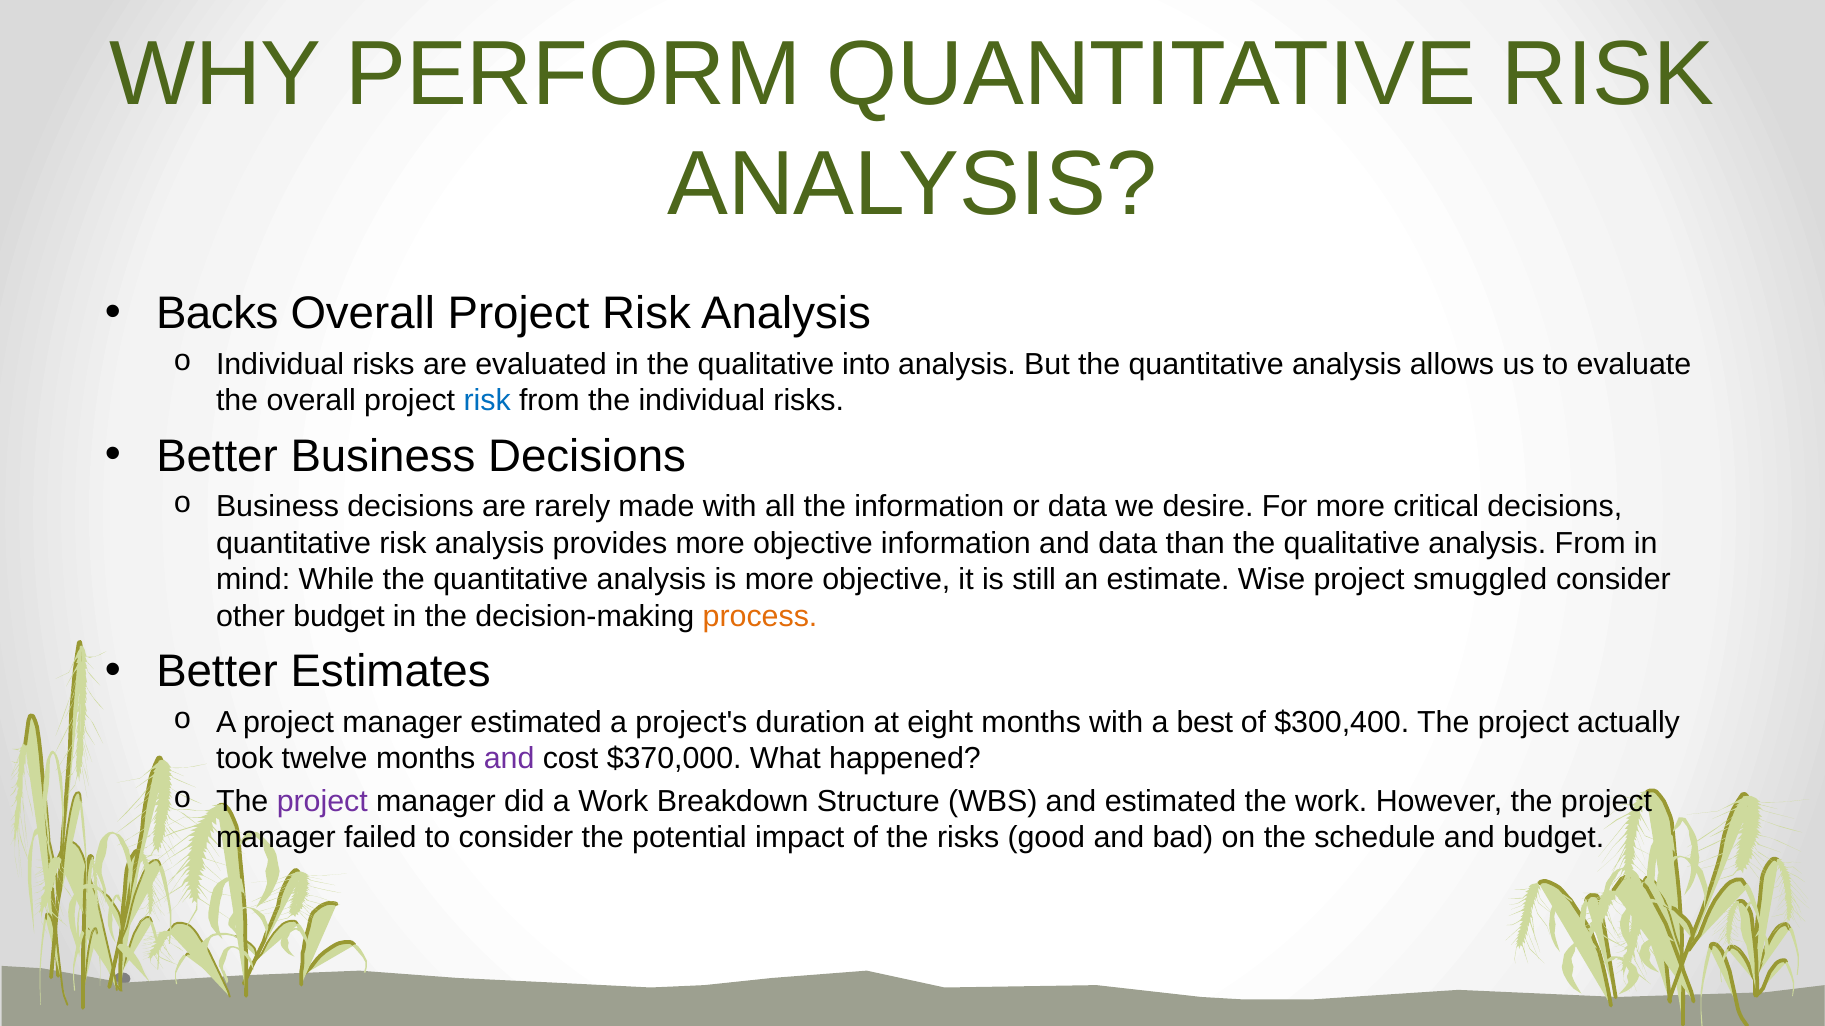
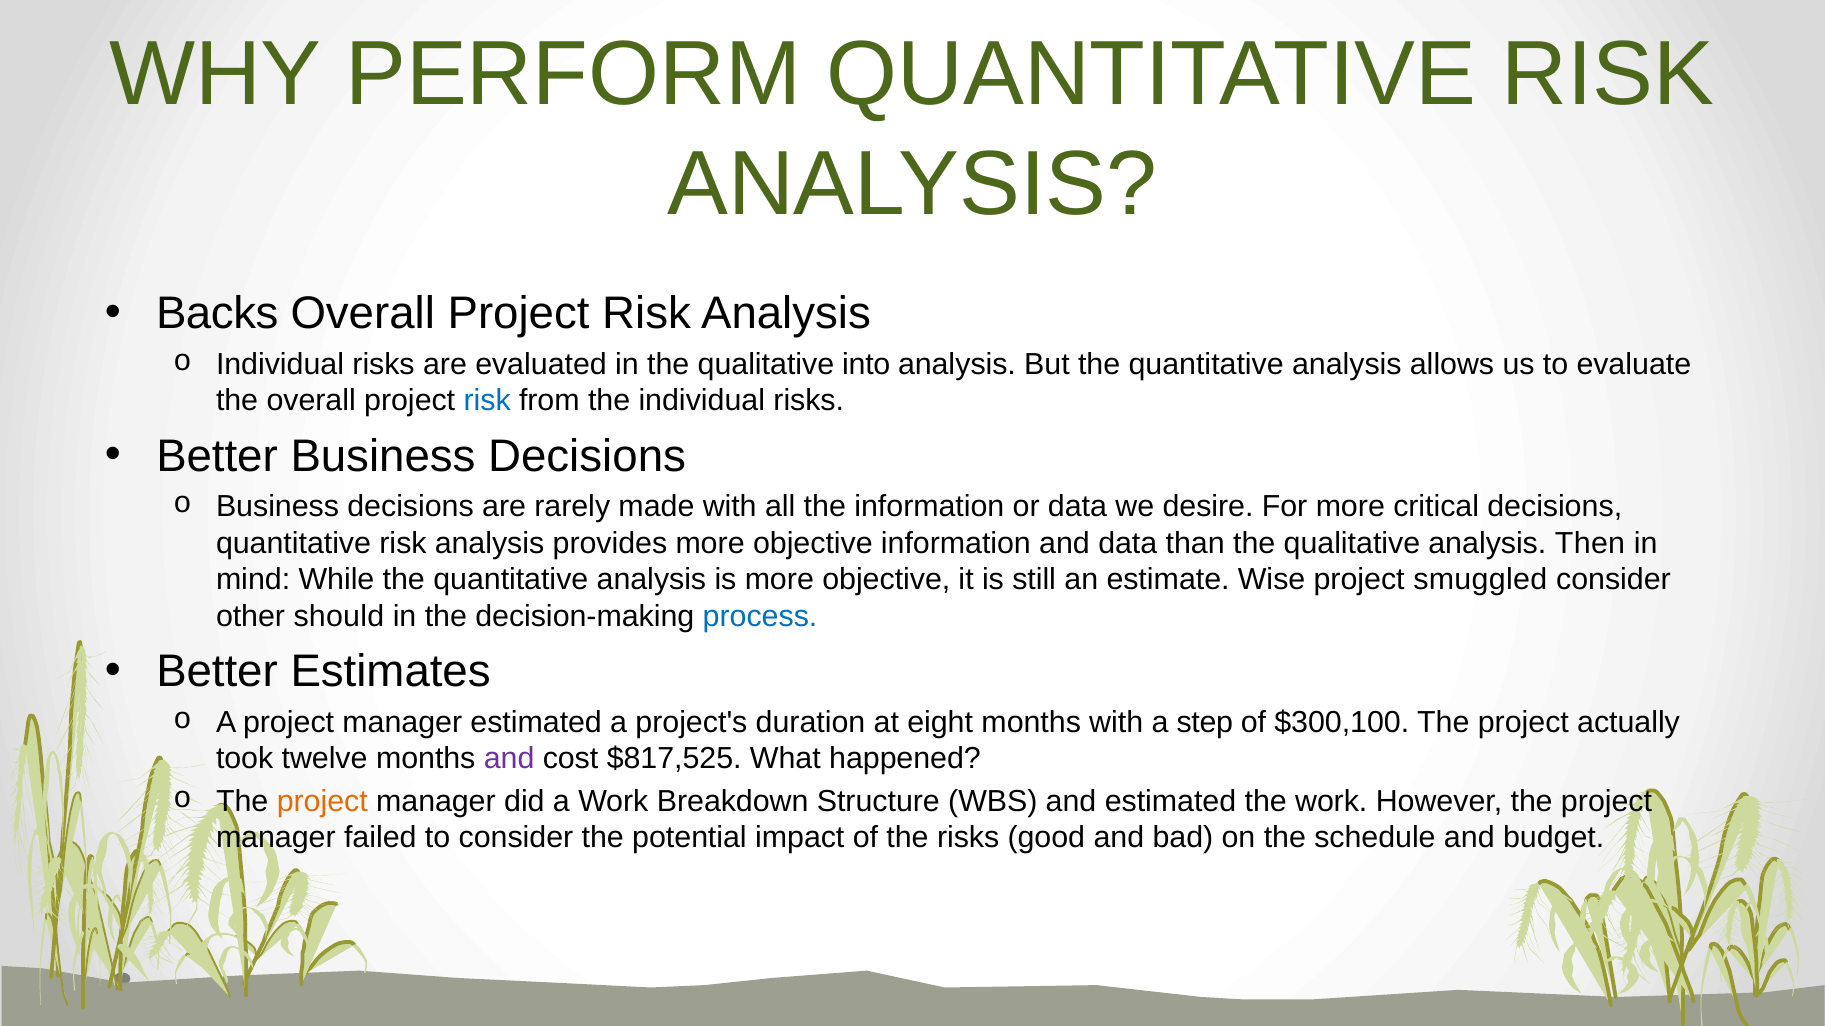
analysis From: From -> Then
other budget: budget -> should
process colour: orange -> blue
best: best -> step
$300,400: $300,400 -> $300,100
$370,000: $370,000 -> $817,525
project at (322, 802) colour: purple -> orange
